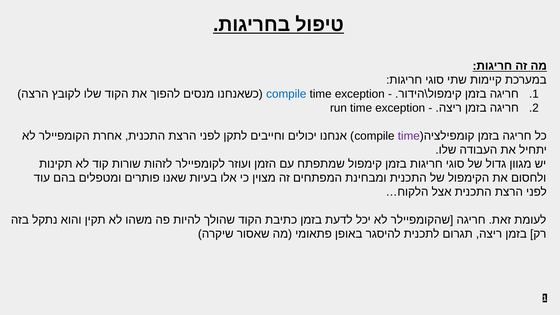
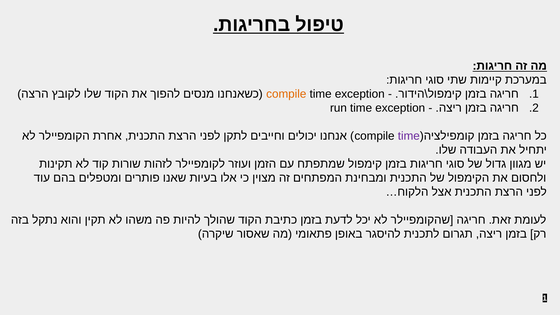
compile at (286, 94) colour: blue -> orange
